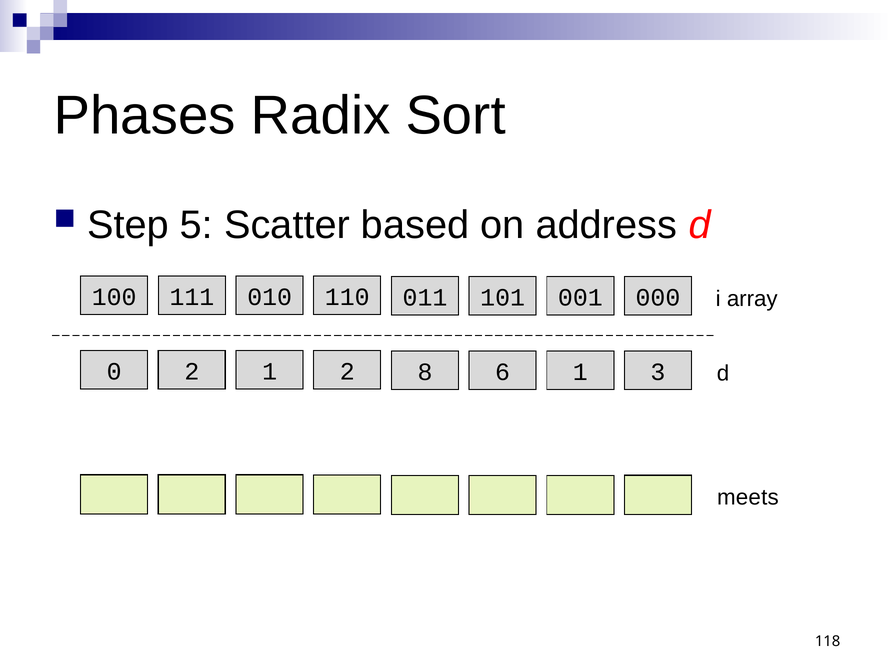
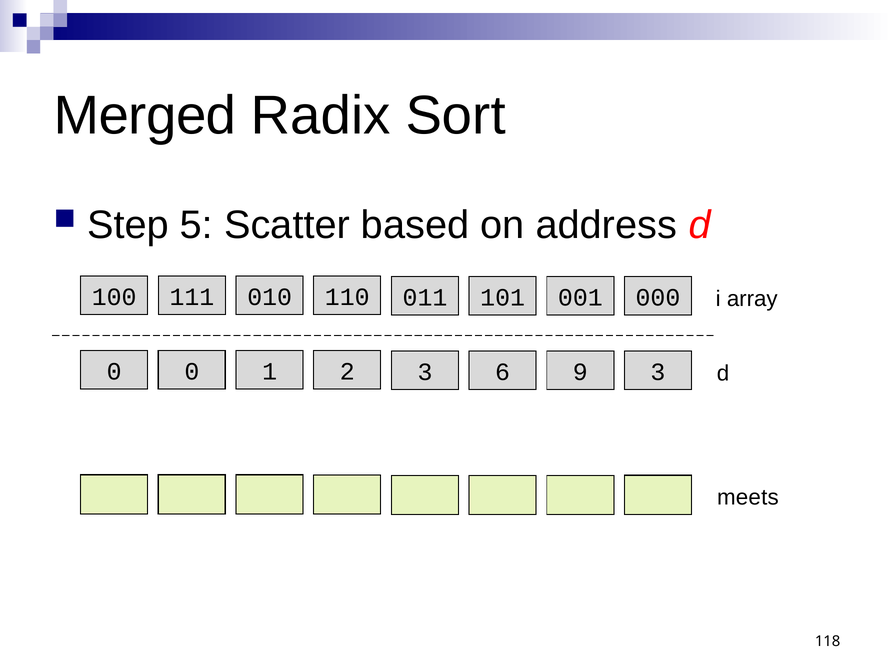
Phases: Phases -> Merged
0 2: 2 -> 0
2 8: 8 -> 3
6 1: 1 -> 9
